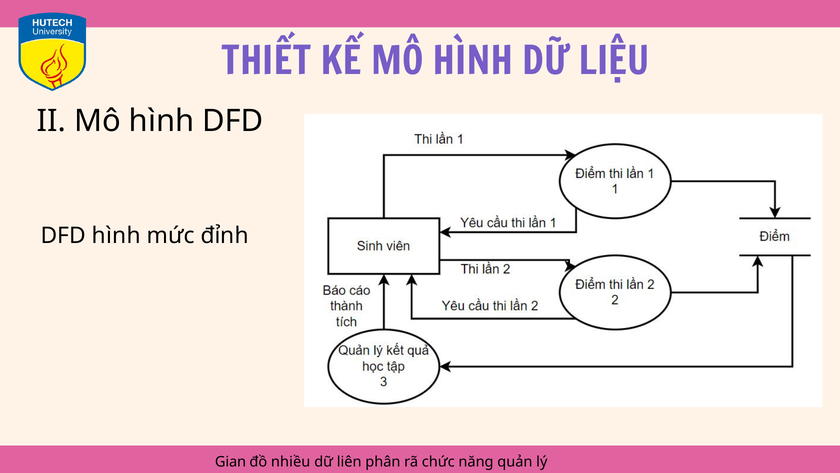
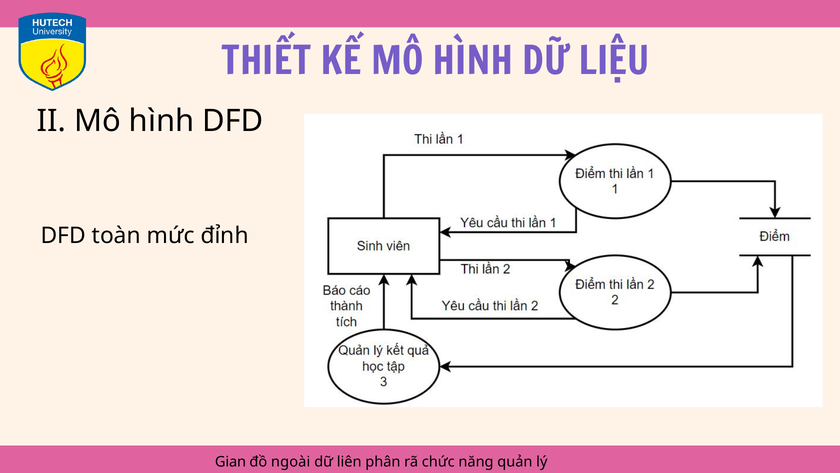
DFD hình: hình -> toàn
nhiều: nhiều -> ngoài
